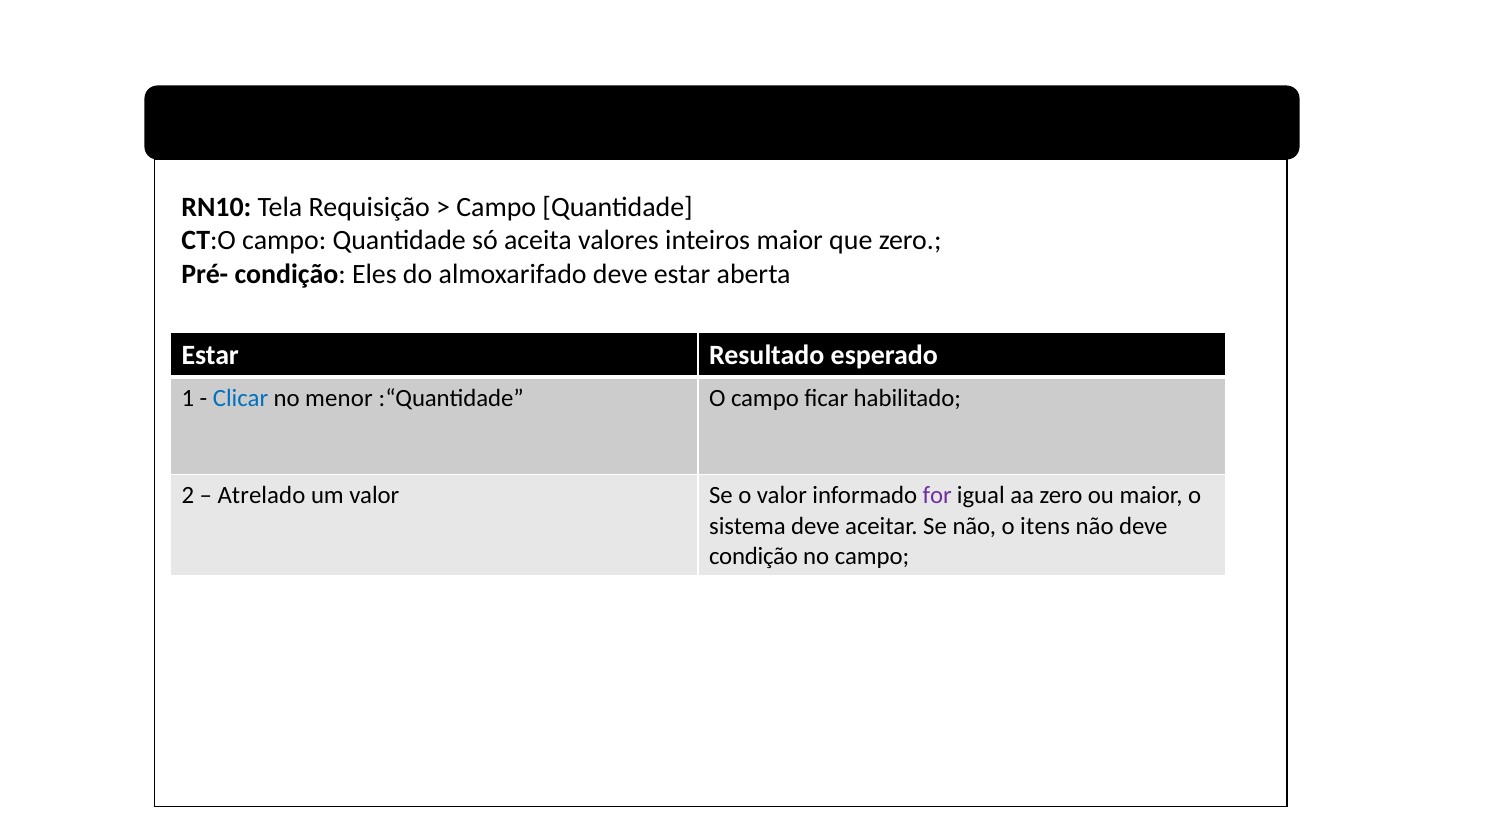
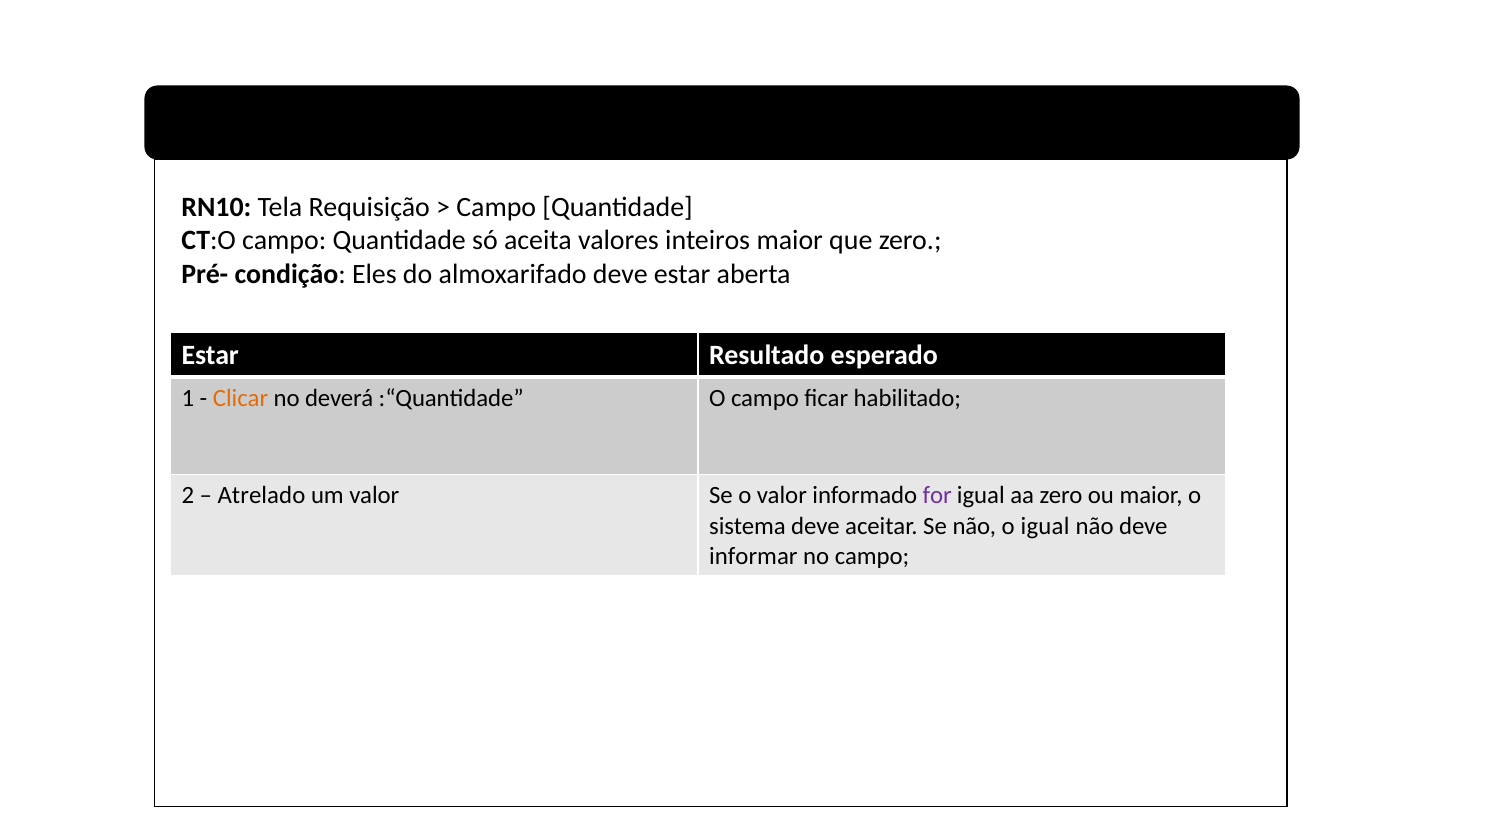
Clicar colour: blue -> orange
menor: menor -> deverá
o itens: itens -> igual
condição at (753, 556): condição -> informar
